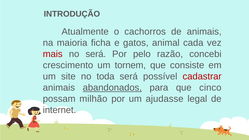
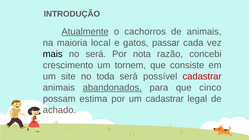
Atualmente underline: none -> present
ficha: ficha -> local
animal: animal -> passar
mais colour: red -> black
pelo: pelo -> nota
milhão: milhão -> estima
um ajudasse: ajudasse -> cadastrar
internet: internet -> achado
